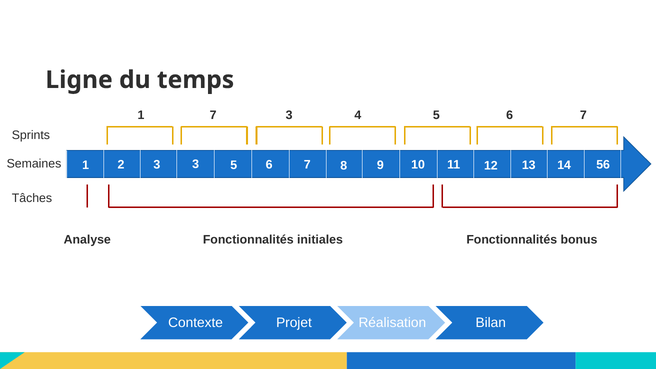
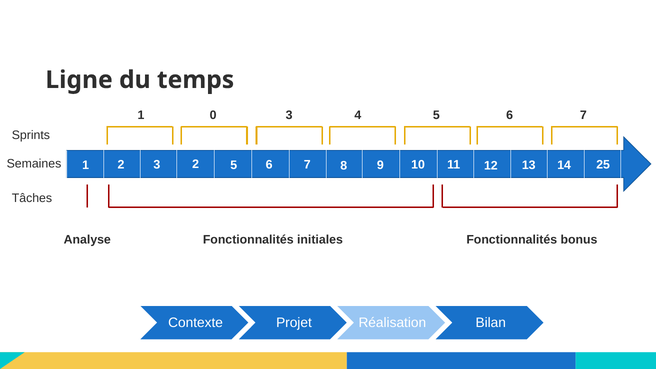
1 7: 7 -> 0
3 3: 3 -> 2
56: 56 -> 25
